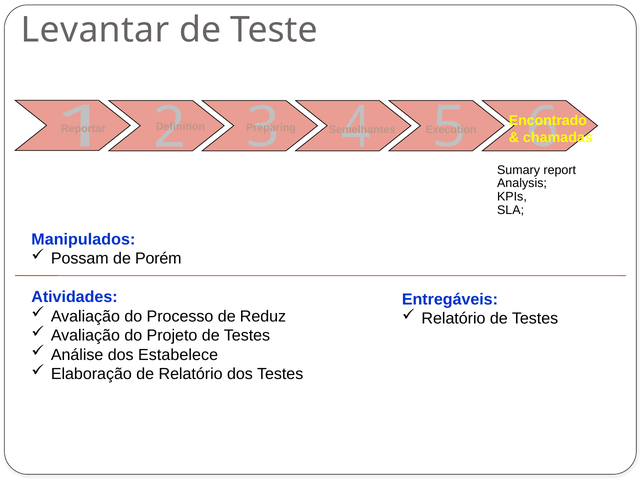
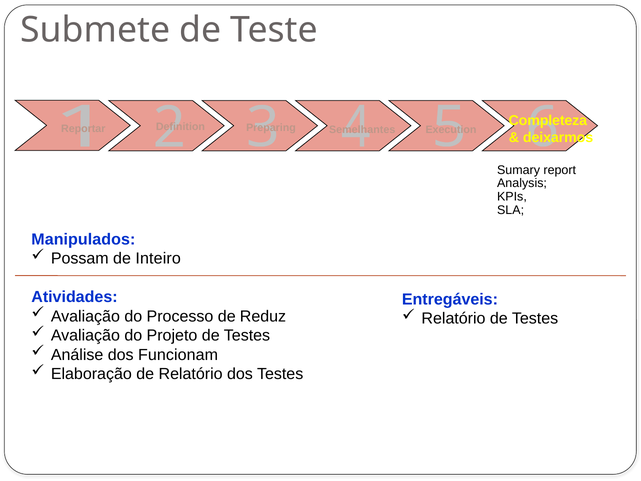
Levantar: Levantar -> Submete
Encontrado: Encontrado -> Completeza
chamadas: chamadas -> deixarmos
Porém: Porém -> Inteiro
Estabelece: Estabelece -> Funcionam
